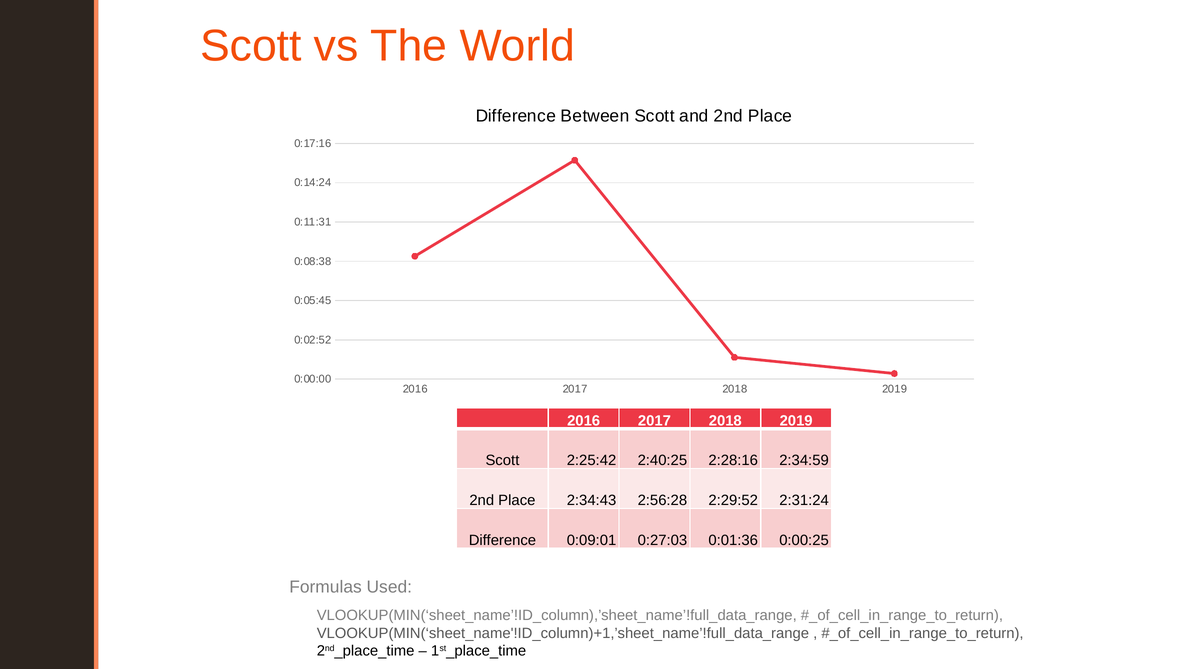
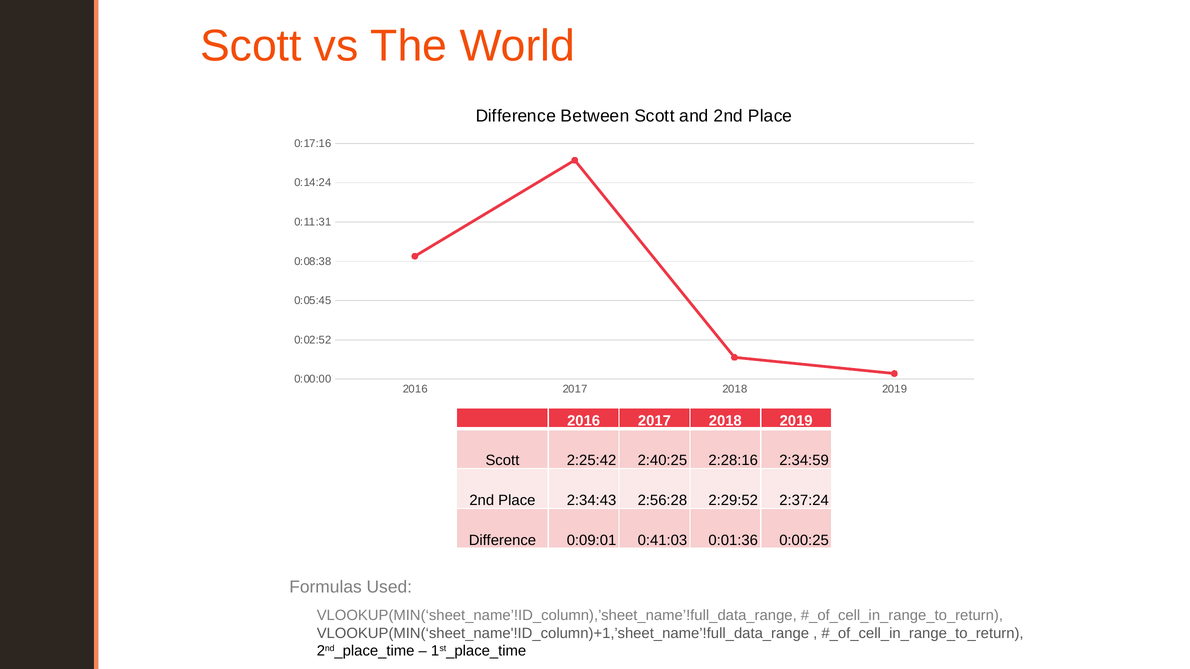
2:31:24: 2:31:24 -> 2:37:24
0:27:03: 0:27:03 -> 0:41:03
